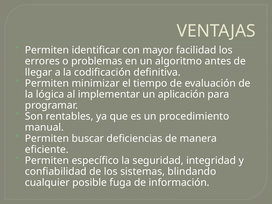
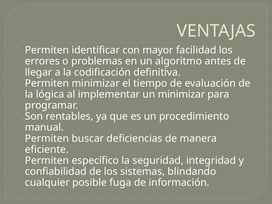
un aplicación: aplicación -> minimizar
